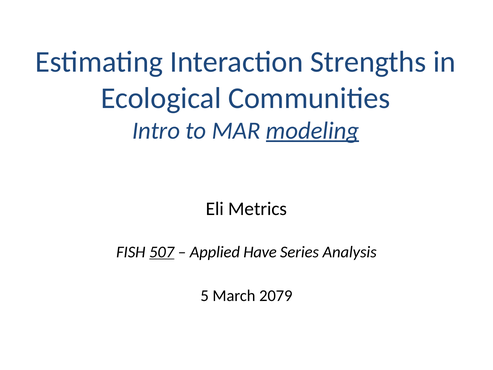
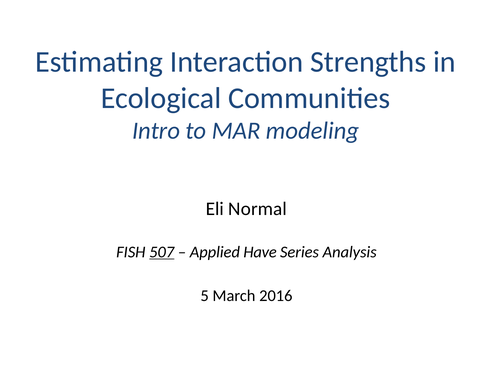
modeling underline: present -> none
Metrics: Metrics -> Normal
2079: 2079 -> 2016
